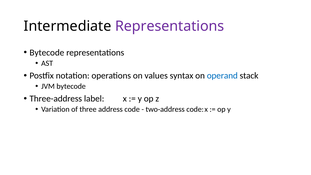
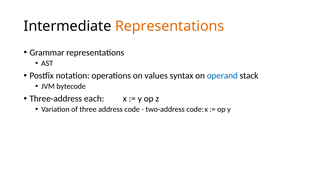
Representations at (170, 26) colour: purple -> orange
Bytecode at (47, 53): Bytecode -> Grammar
label: label -> each
